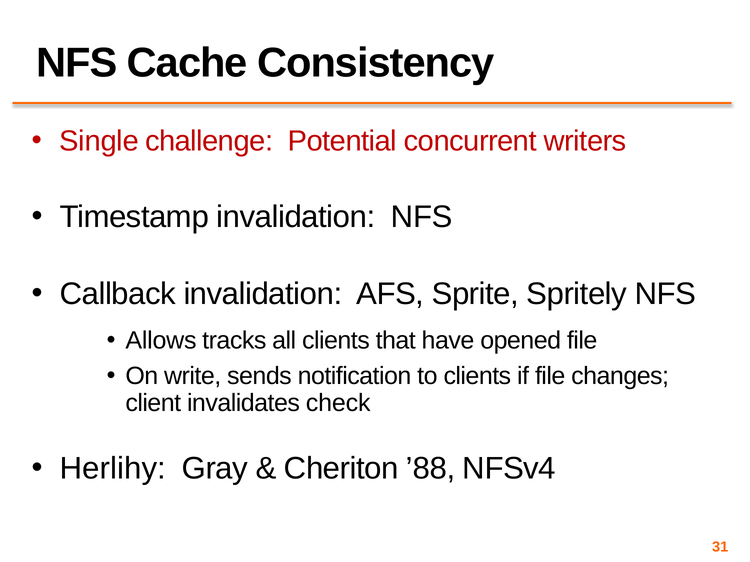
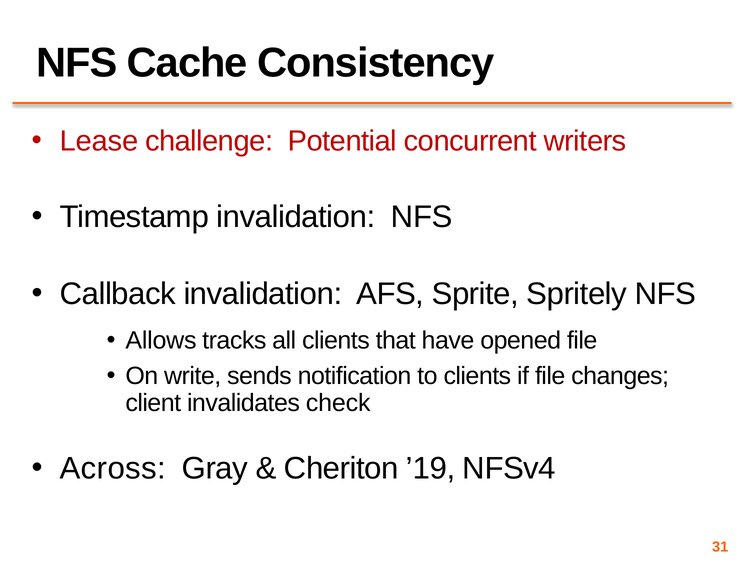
Single: Single -> Lease
Herlihy: Herlihy -> Across
’88: ’88 -> ’19
